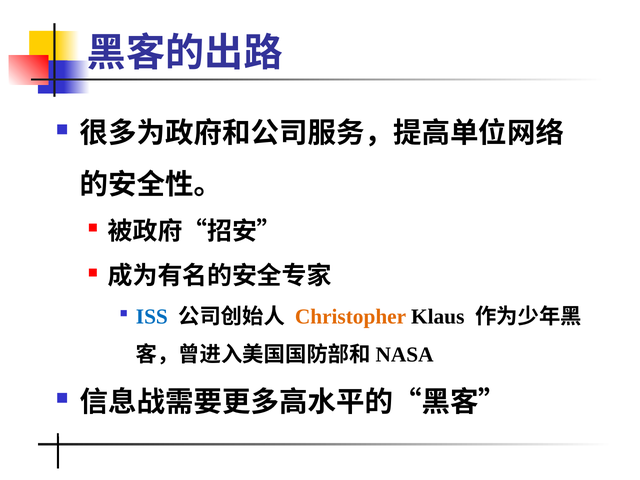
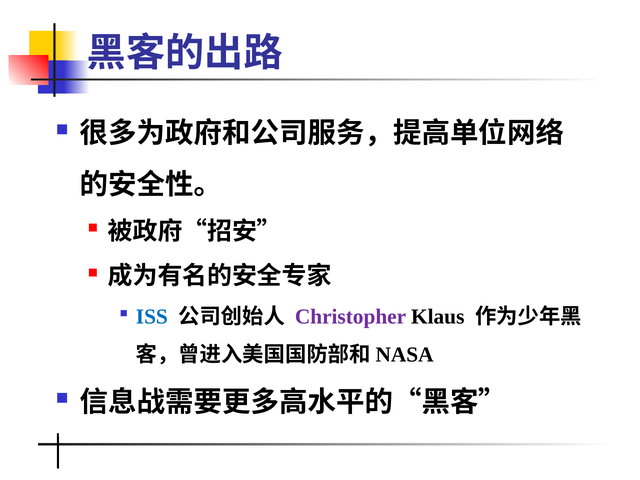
Christopher colour: orange -> purple
